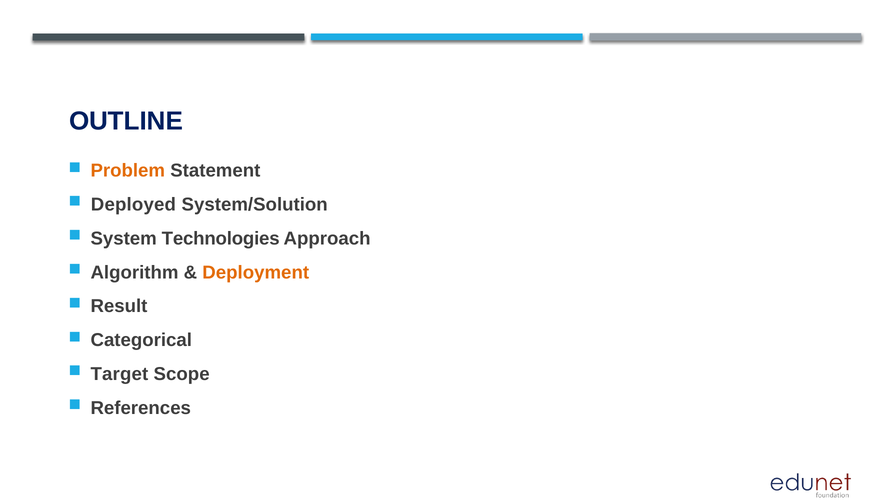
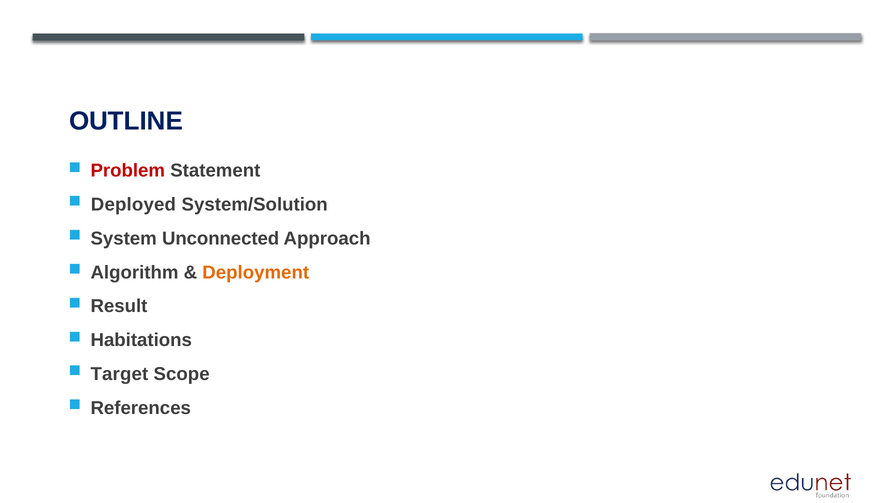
Problem colour: orange -> red
Technologies: Technologies -> Unconnected
Categorical: Categorical -> Habitations
